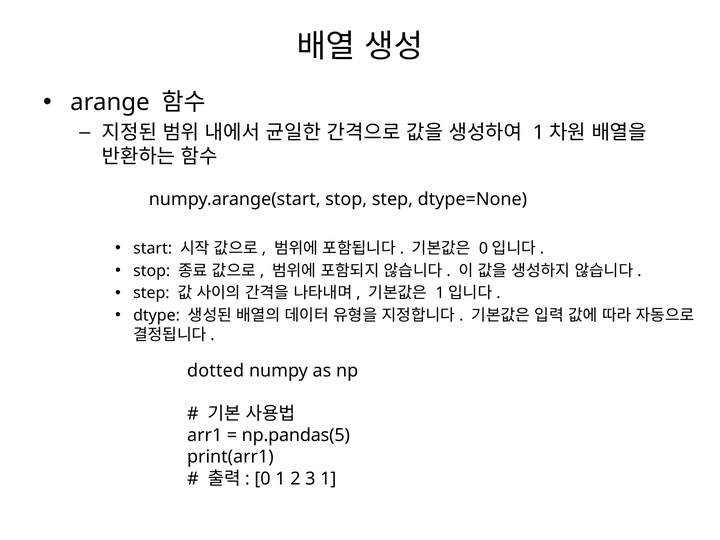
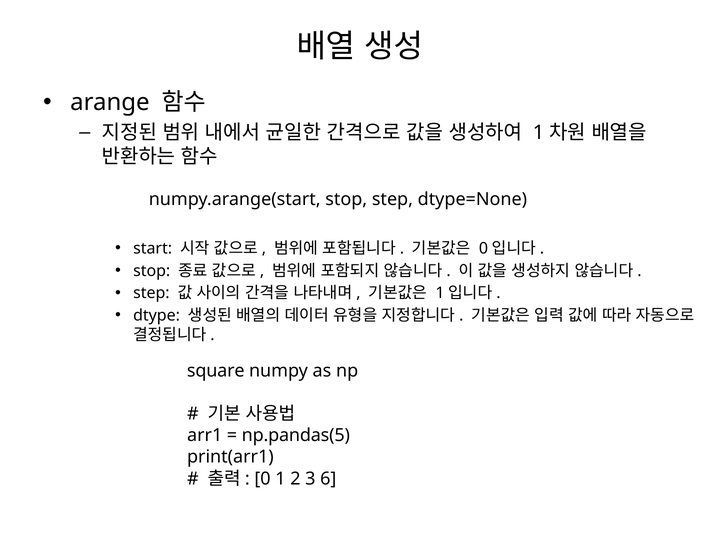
dotted: dotted -> square
3 1: 1 -> 6
